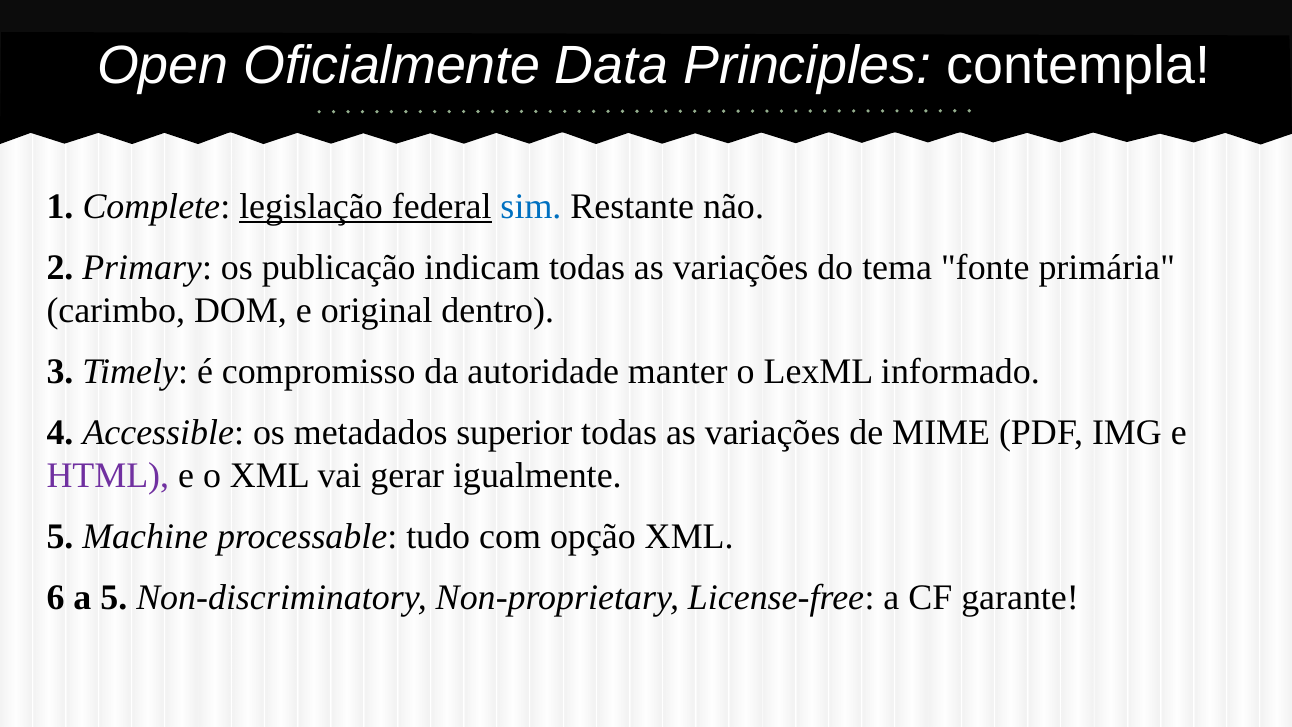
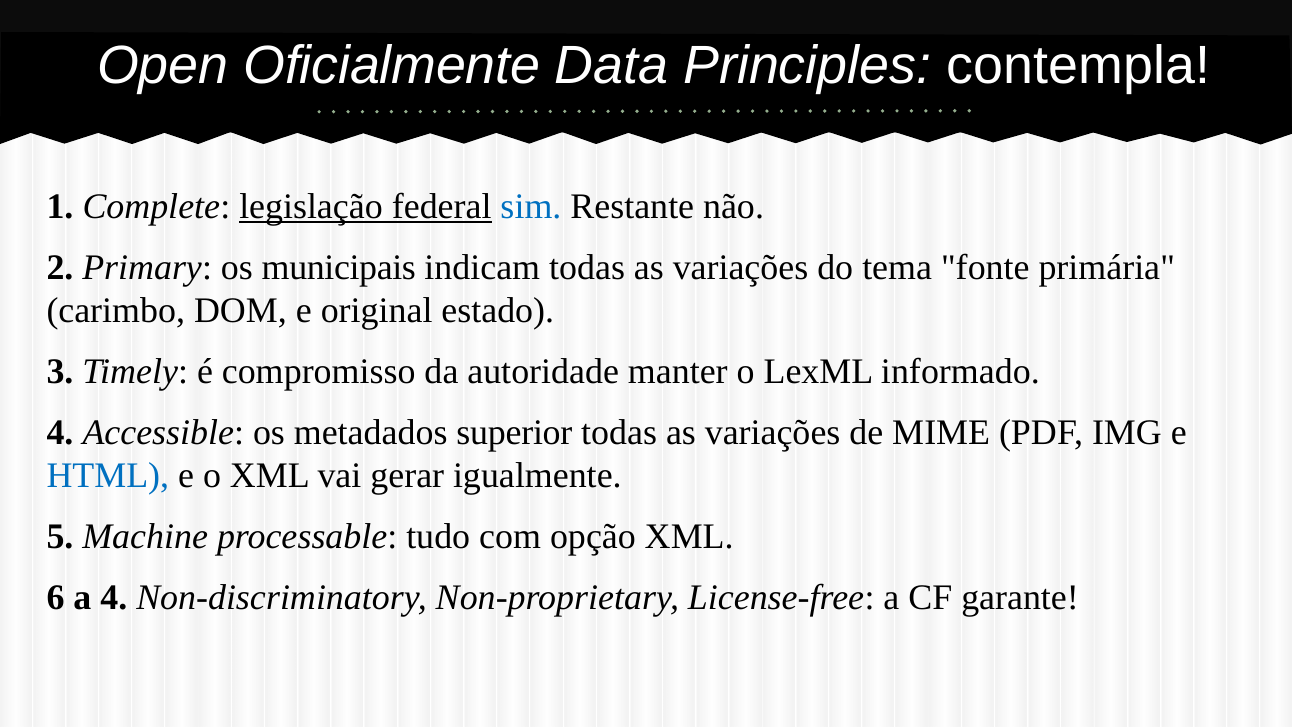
publicação: publicação -> municipais
dentro: dentro -> estado
HTML colour: purple -> blue
a 5: 5 -> 4
